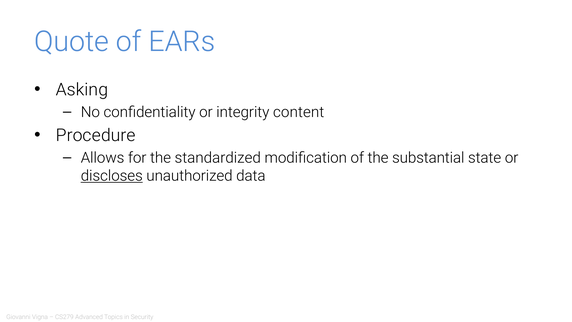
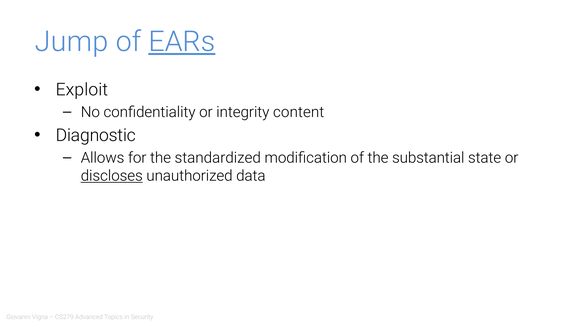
Quote: Quote -> Jump
EARs underline: none -> present
Asking: Asking -> Exploit
Procedure: Procedure -> Diagnostic
